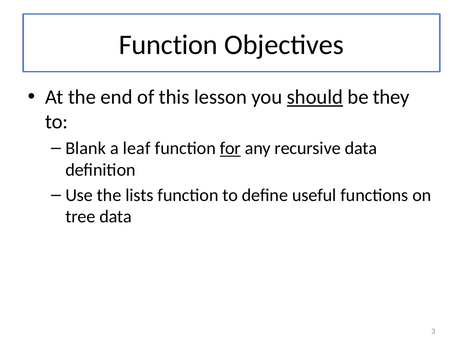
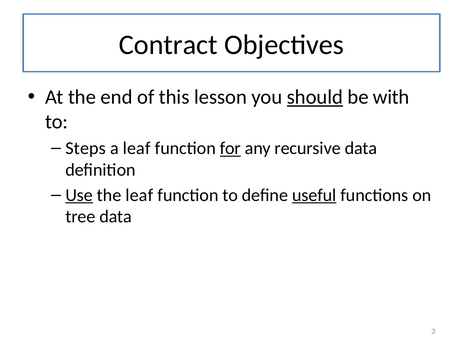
Function at (168, 45): Function -> Contract
they: they -> with
Blank: Blank -> Steps
Use underline: none -> present
the lists: lists -> leaf
useful underline: none -> present
